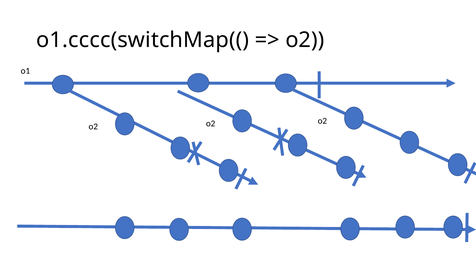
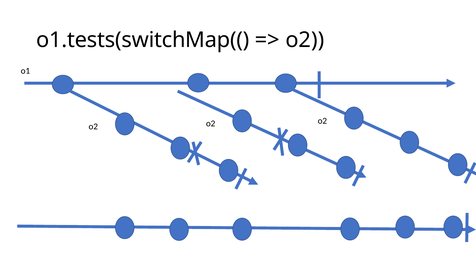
o1.cccc(switchMap((: o1.cccc(switchMap(( -> o1.tests(switchMap((
